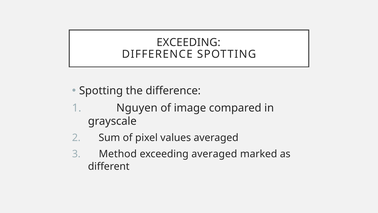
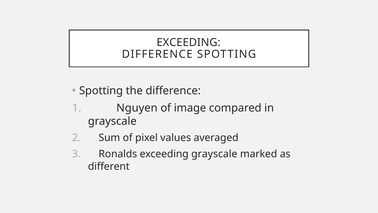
Method: Method -> Ronalds
exceeding averaged: averaged -> grayscale
